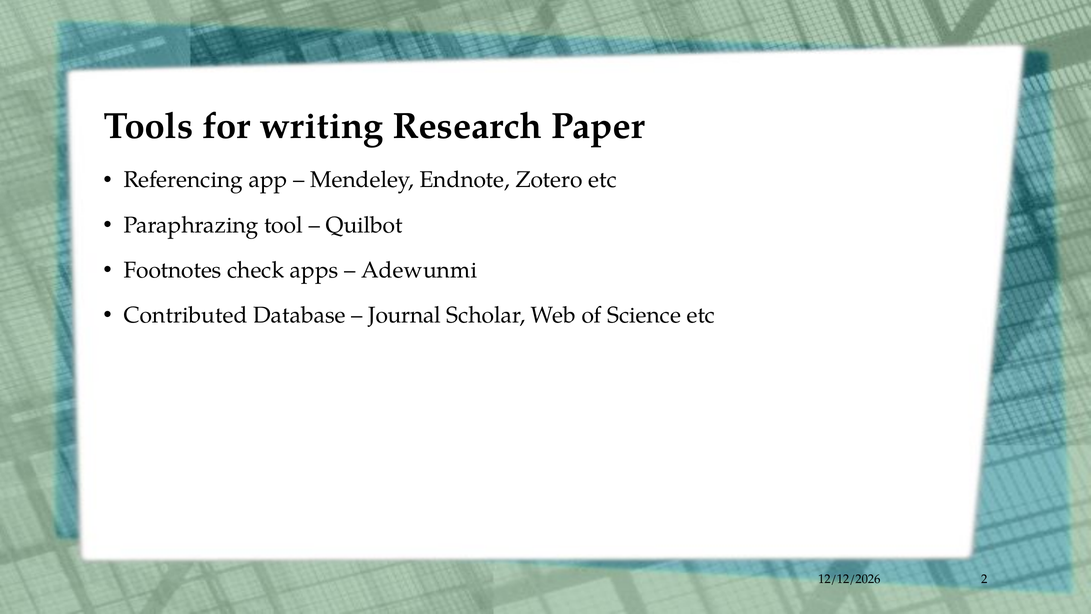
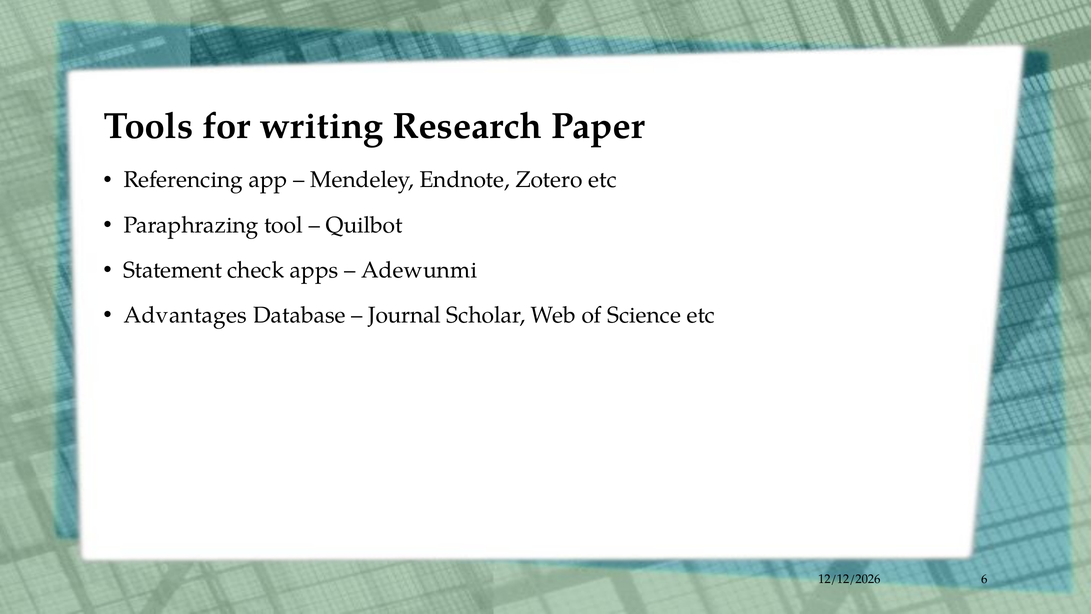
Footnotes: Footnotes -> Statement
Contributed: Contributed -> Advantages
2: 2 -> 6
